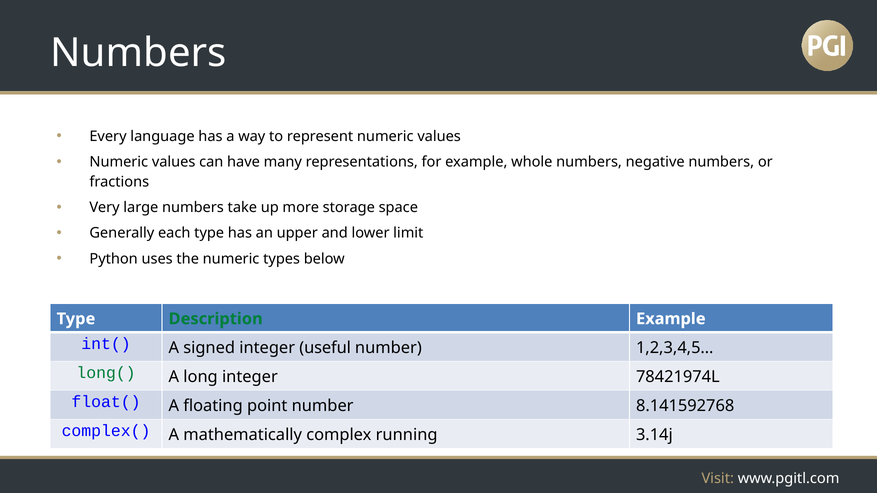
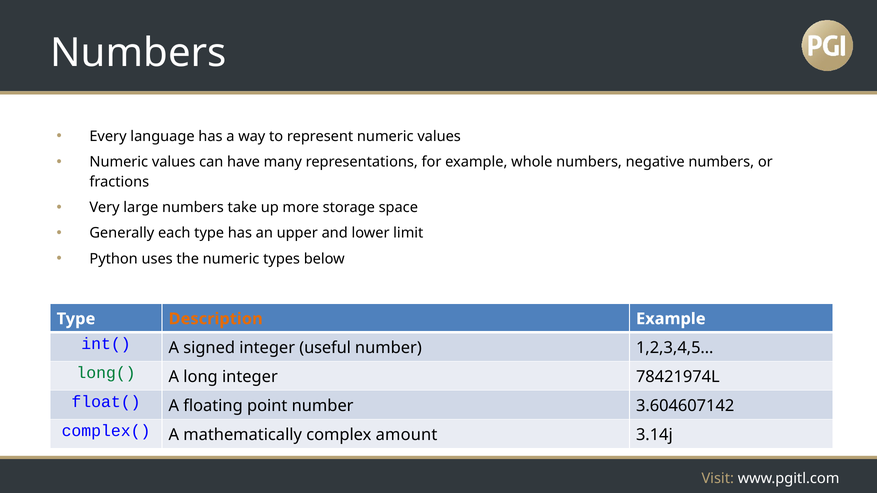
Description colour: green -> orange
8.141592768: 8.141592768 -> 3.604607142
running: running -> amount
